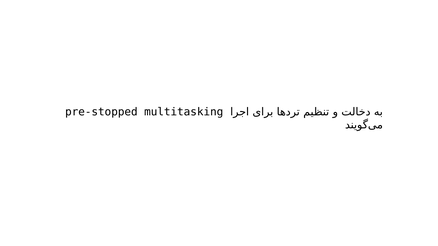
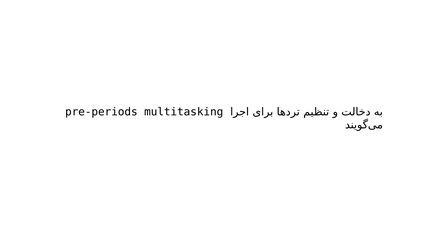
pre-stopped: pre-stopped -> pre-periods
